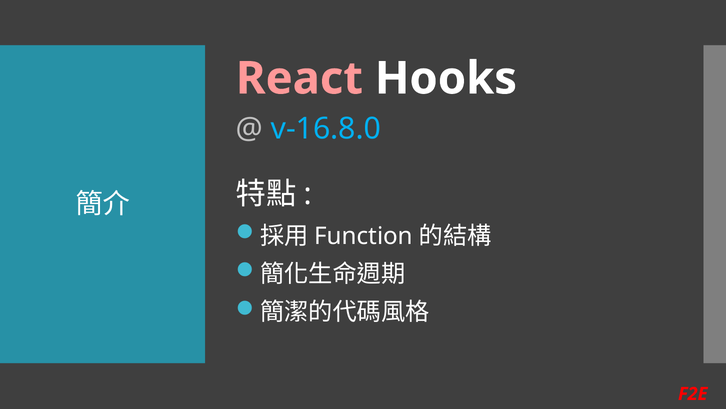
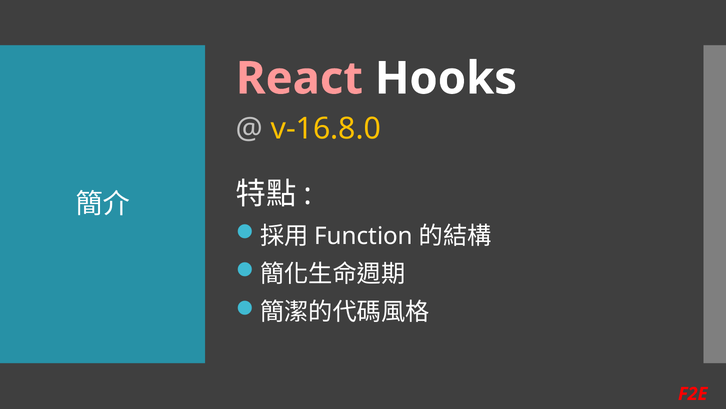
v-16.8.0 colour: light blue -> yellow
